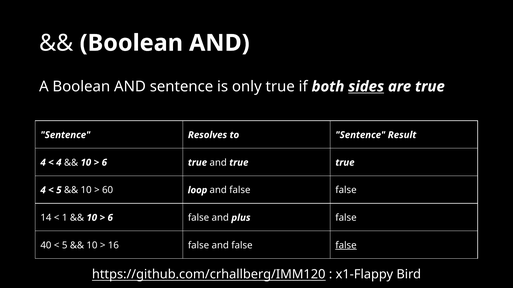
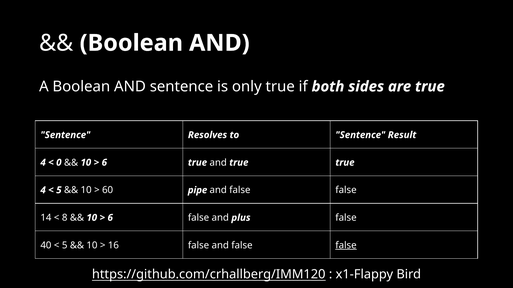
sides underline: present -> none
4 at (59, 163): 4 -> 0
loop: loop -> pipe
1: 1 -> 8
